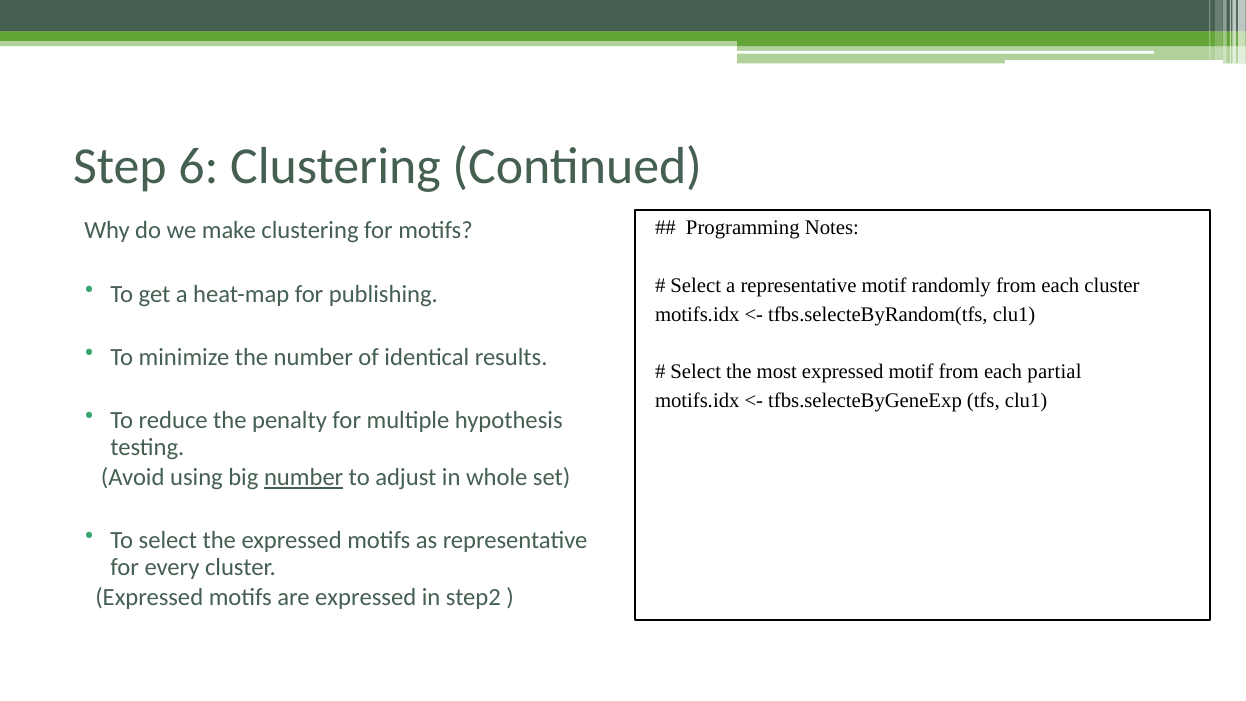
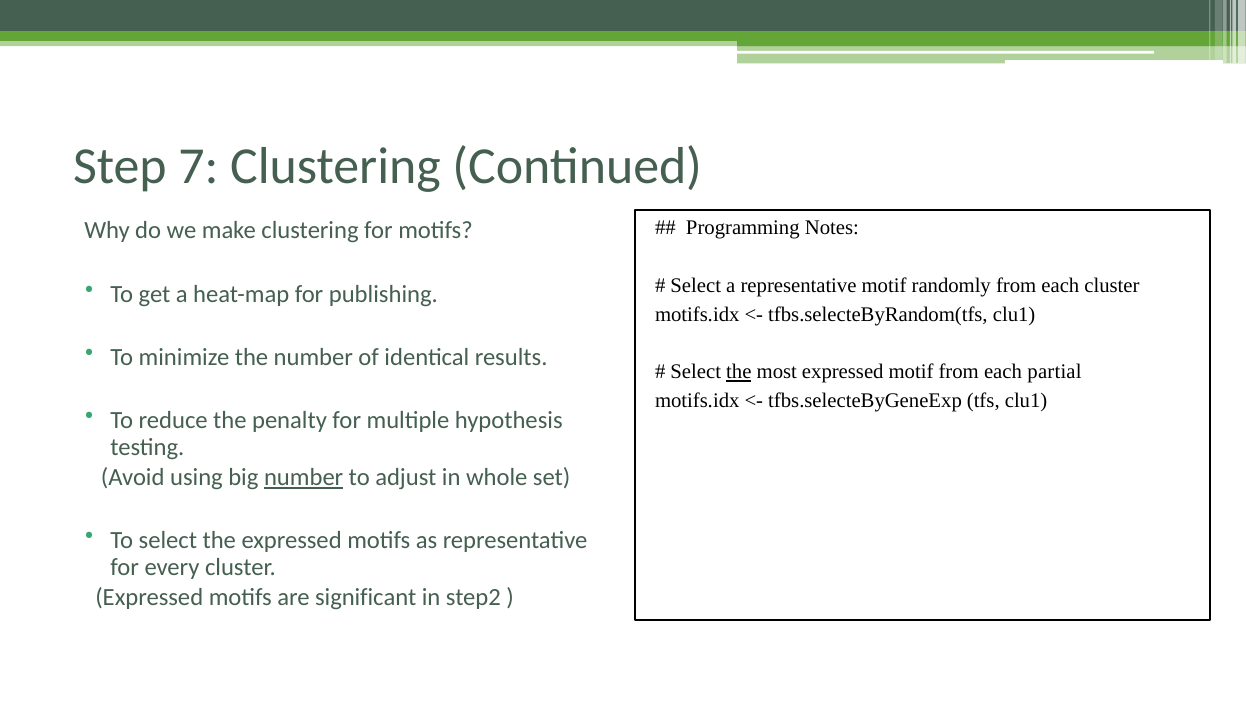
6: 6 -> 7
the at (739, 372) underline: none -> present
are expressed: expressed -> significant
